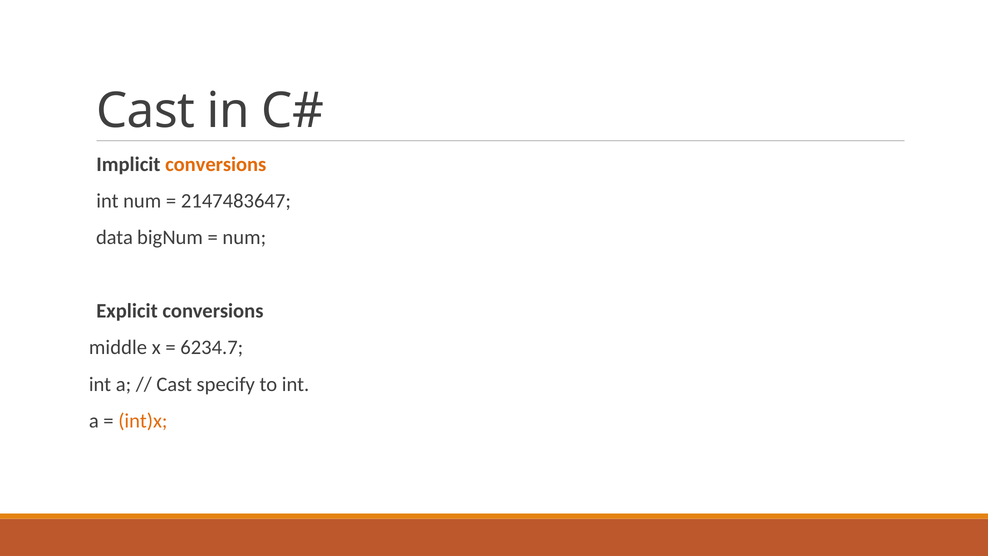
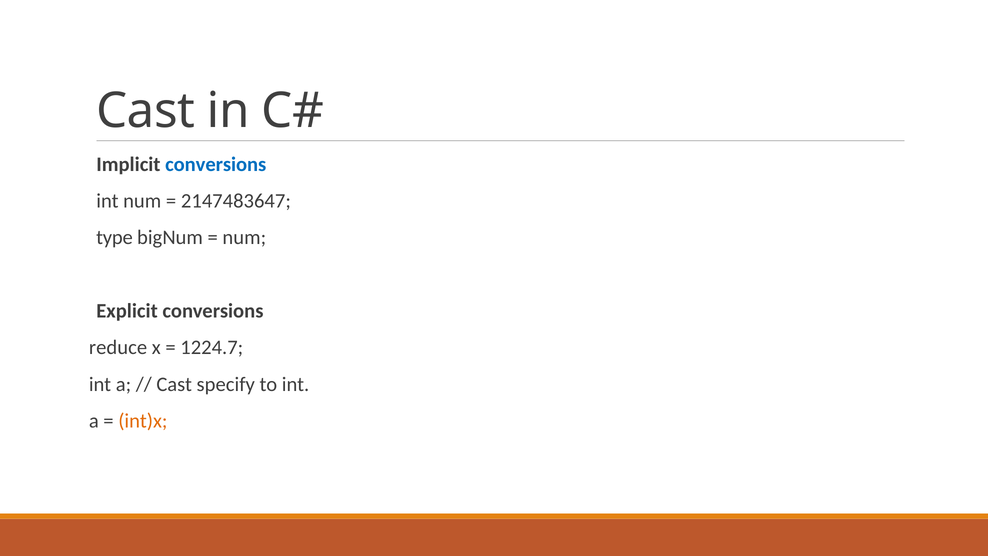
conversions at (216, 164) colour: orange -> blue
data: data -> type
middle: middle -> reduce
6234.7: 6234.7 -> 1224.7
